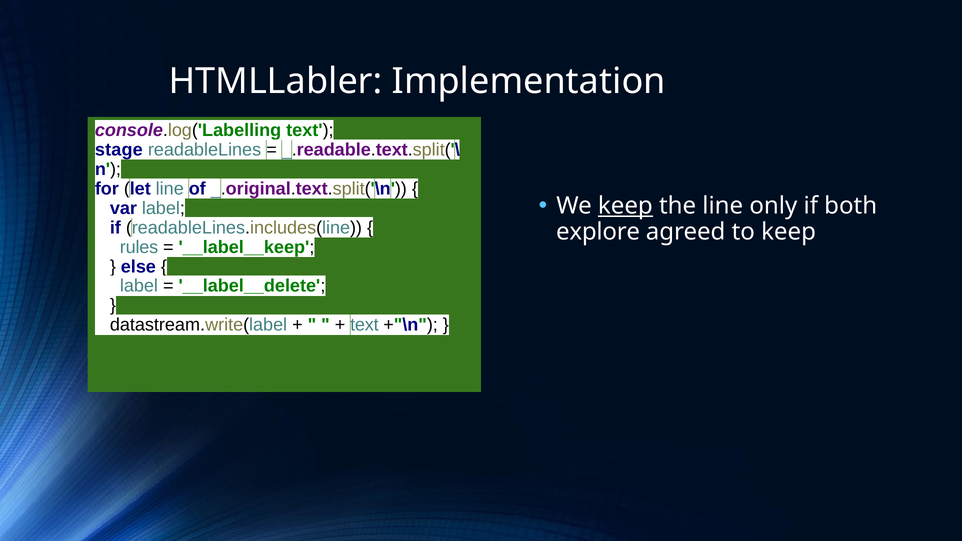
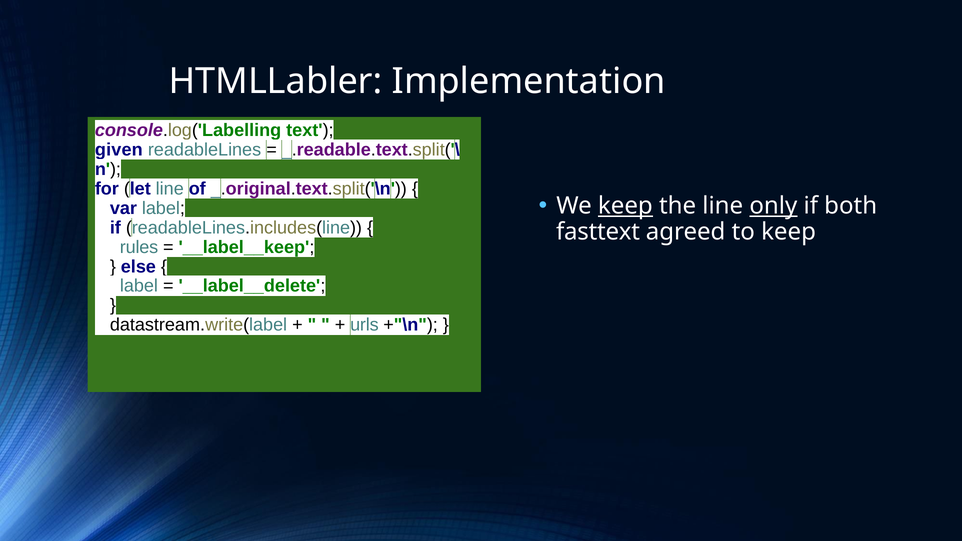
stage: stage -> given
only underline: none -> present
explore: explore -> fasttext
text at (364, 325): text -> urls
